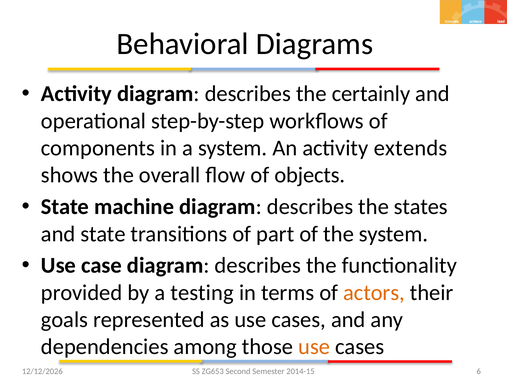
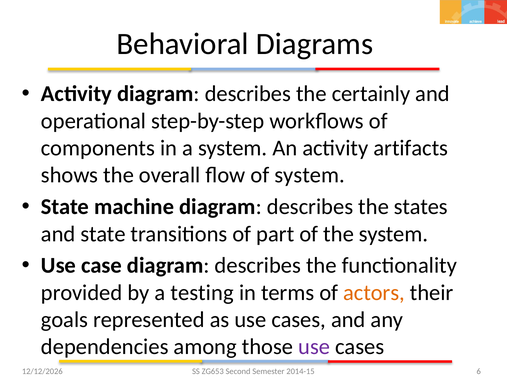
extends: extends -> artifacts
of objects: objects -> system
use at (314, 346) colour: orange -> purple
